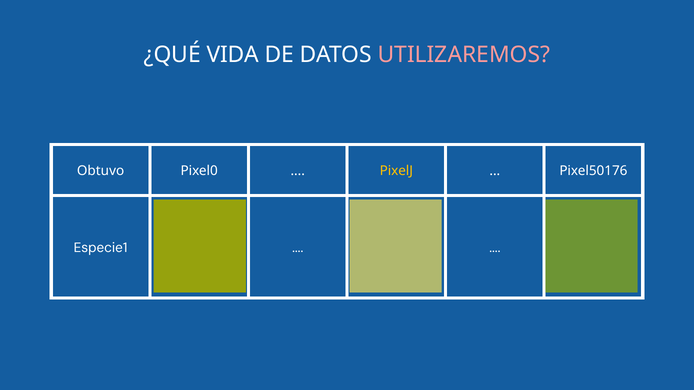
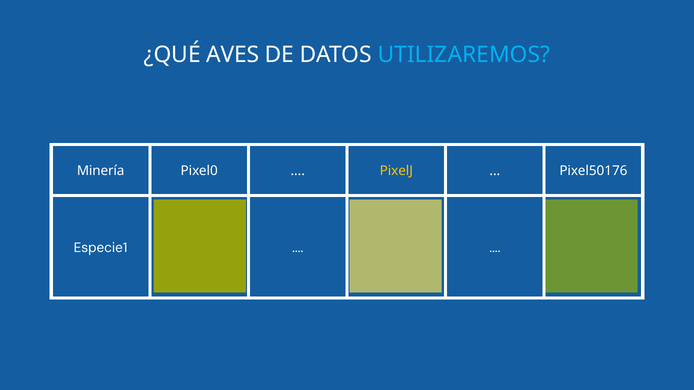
VIDA: VIDA -> AVES
UTILIZAREMOS colour: pink -> light blue
Obtuvo: Obtuvo -> Minería
